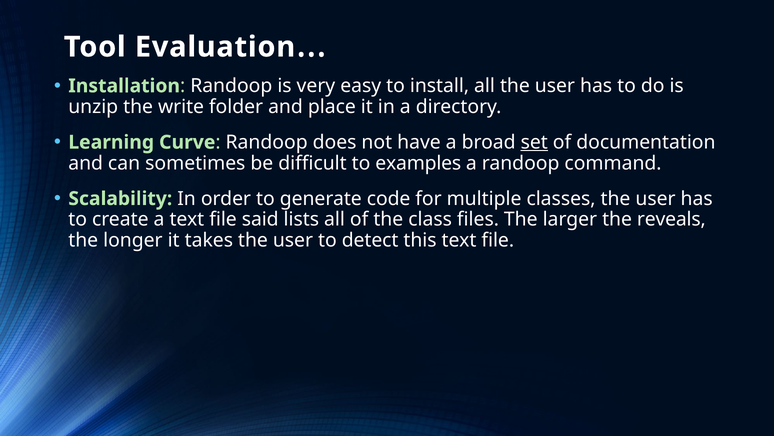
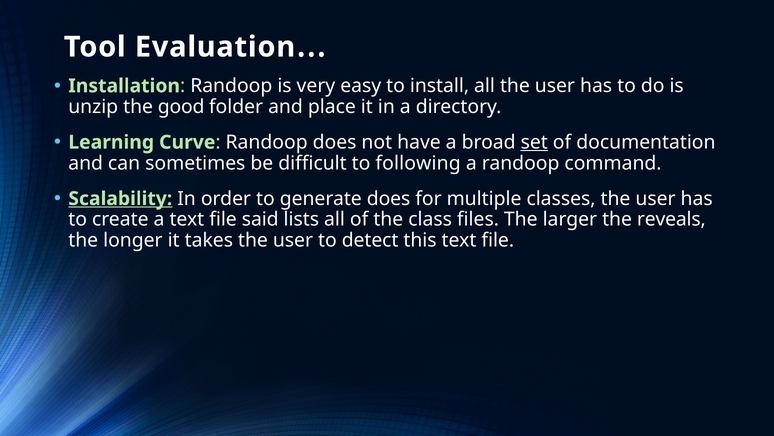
write: write -> good
examples: examples -> following
Scalability underline: none -> present
generate code: code -> does
